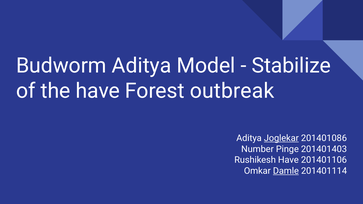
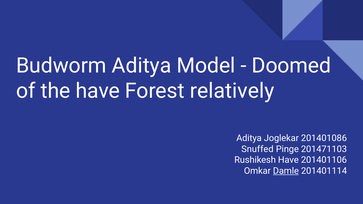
Stabilize: Stabilize -> Doomed
outbreak: outbreak -> relatively
Joglekar underline: present -> none
Number: Number -> Snuffed
201401403: 201401403 -> 201471103
